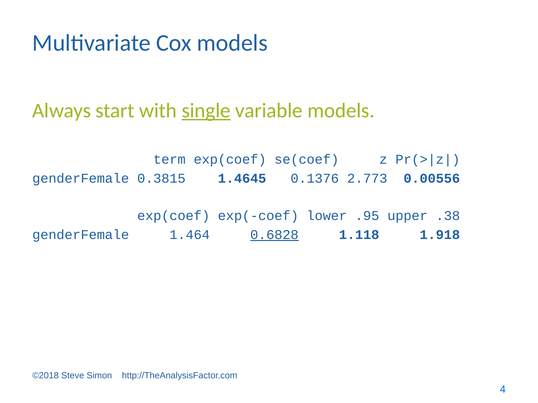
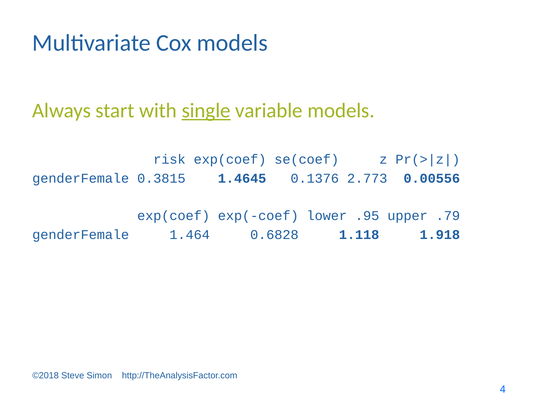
term: term -> risk
.38: .38 -> .79
0.6828 underline: present -> none
